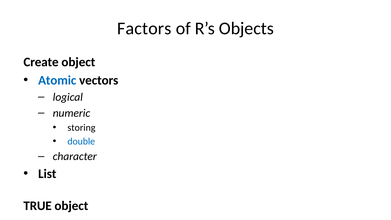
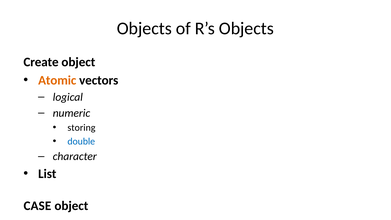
Factors at (144, 28): Factors -> Objects
Atomic colour: blue -> orange
TRUE: TRUE -> CASE
